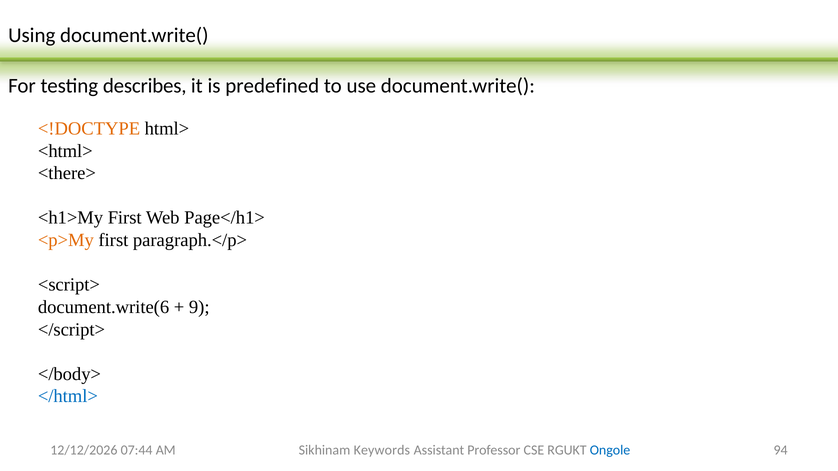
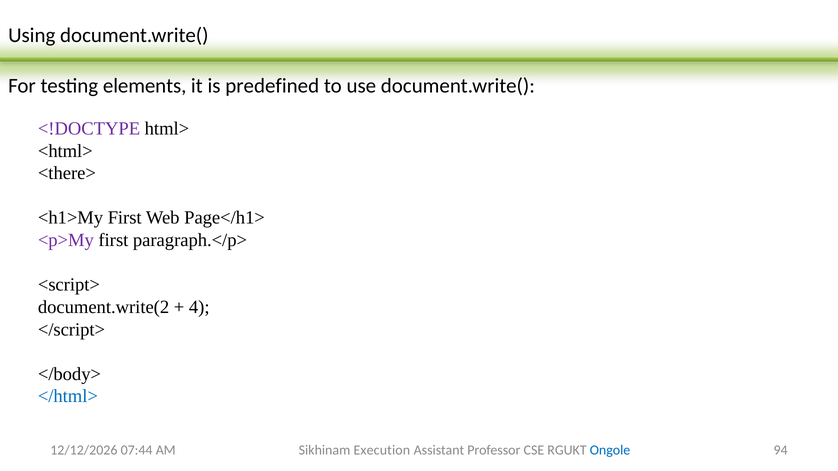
describes: describes -> elements
<!DOCTYPE colour: orange -> purple
<p>My colour: orange -> purple
document.write(6: document.write(6 -> document.write(2
9: 9 -> 4
Keywords: Keywords -> Execution
